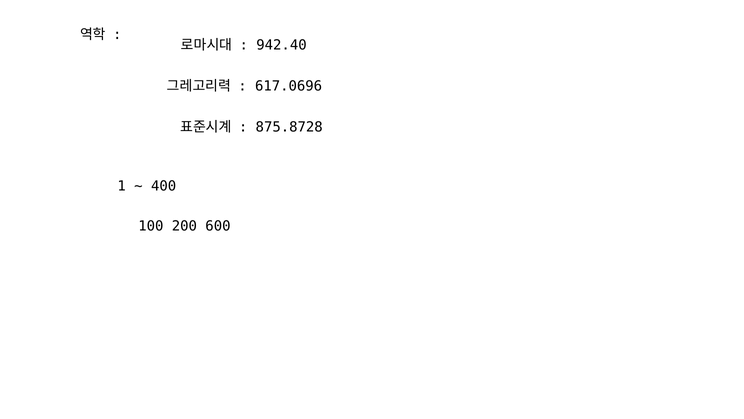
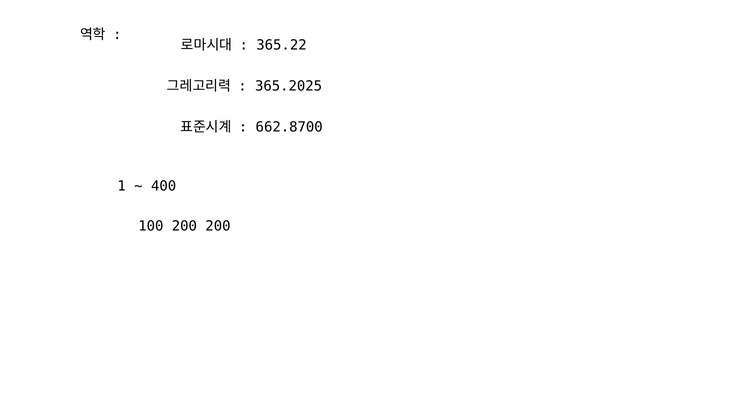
942.40: 942.40 -> 365.22
617.0696: 617.0696 -> 365.2025
875.8728: 875.8728 -> 662.8700
200 600: 600 -> 200
